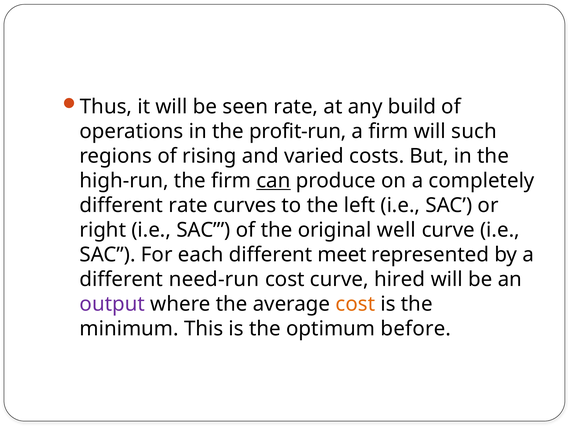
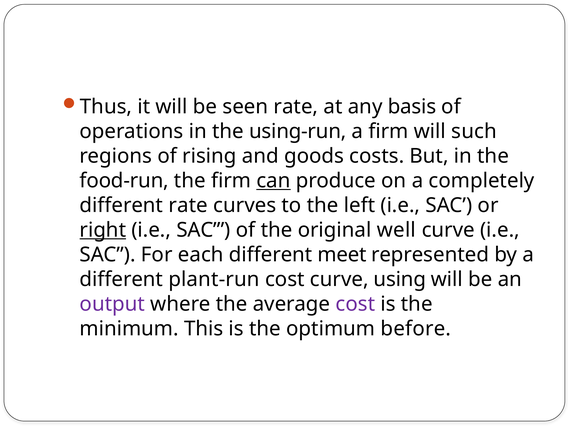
build: build -> basis
profit-run: profit-run -> using-run
varied: varied -> goods
high-run: high-run -> food-run
right underline: none -> present
need-run: need-run -> plant-run
hired: hired -> using
cost at (355, 304) colour: orange -> purple
